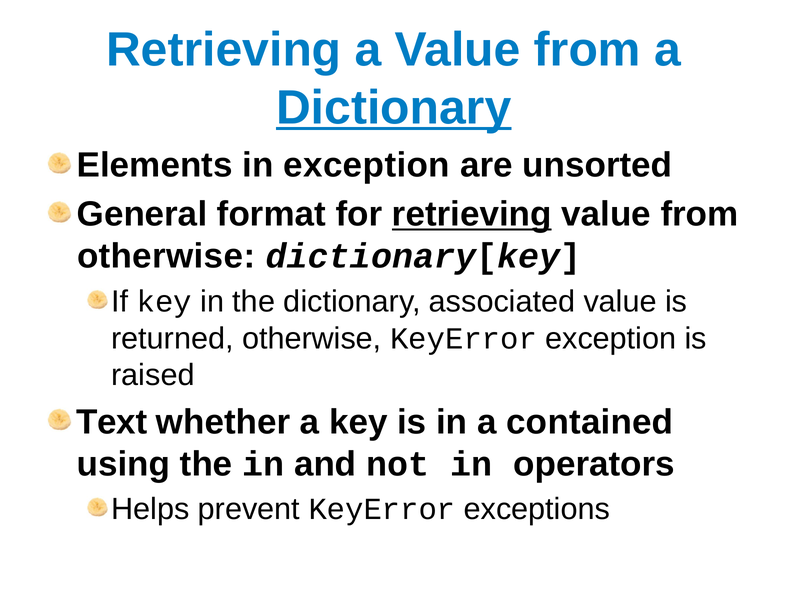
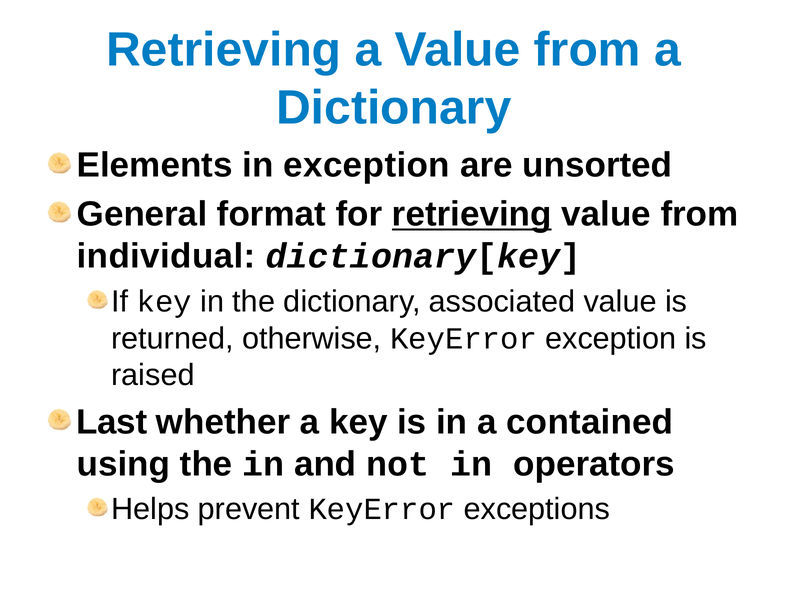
Dictionary at (394, 108) underline: present -> none
otherwise at (166, 256): otherwise -> individual
Text: Text -> Last
